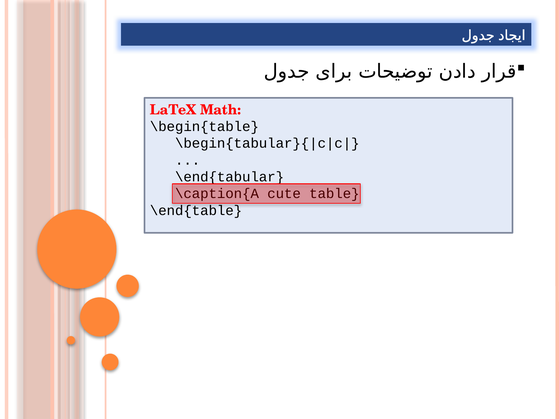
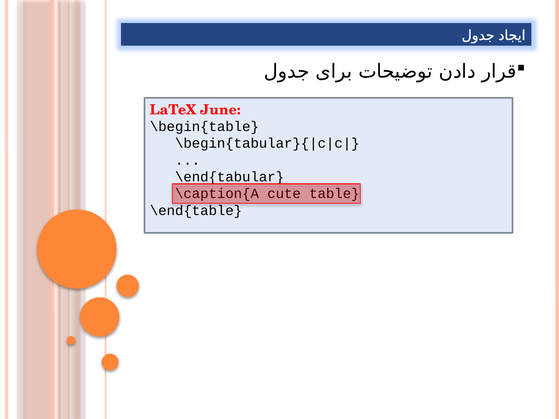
Math: Math -> June
